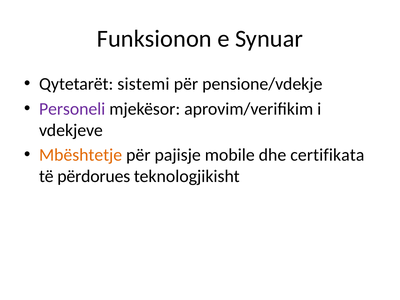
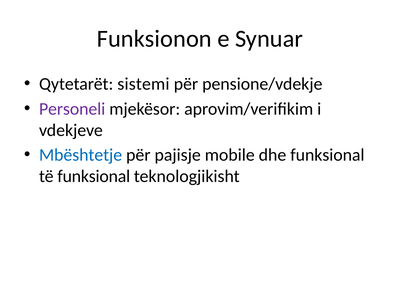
Mbështetje colour: orange -> blue
dhe certifikata: certifikata -> funksional
të përdorues: përdorues -> funksional
